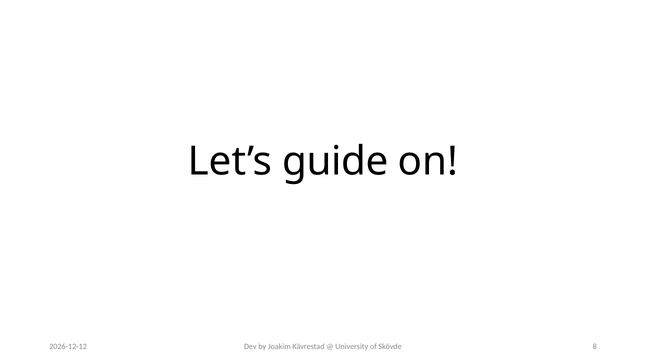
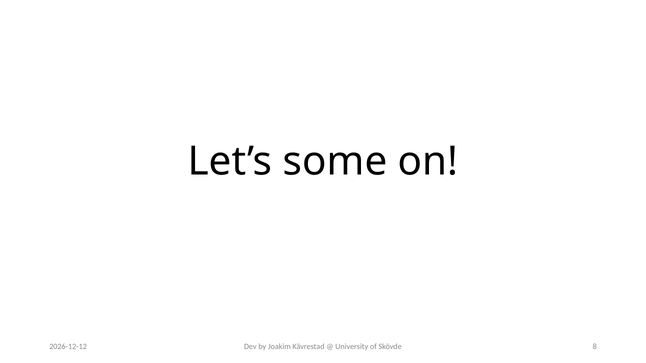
guide: guide -> some
